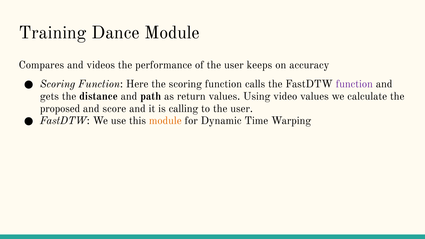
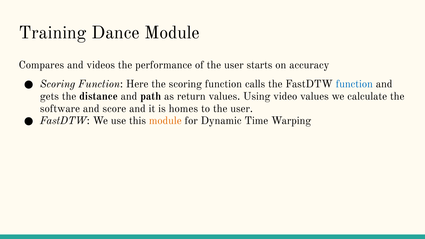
keeps: keeps -> starts
function at (354, 84) colour: purple -> blue
proposed: proposed -> software
calling: calling -> homes
